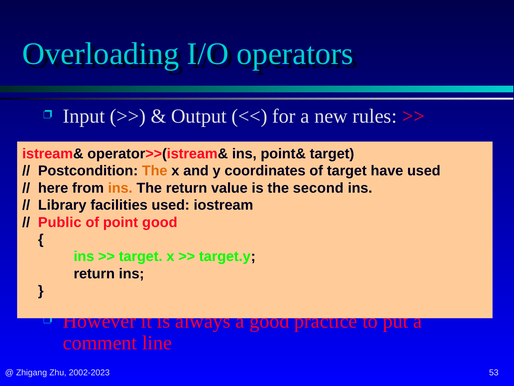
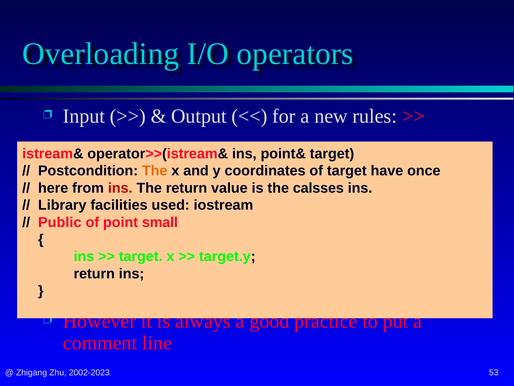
have used: used -> once
ins at (120, 188) colour: orange -> red
second: second -> calsses
point good: good -> small
